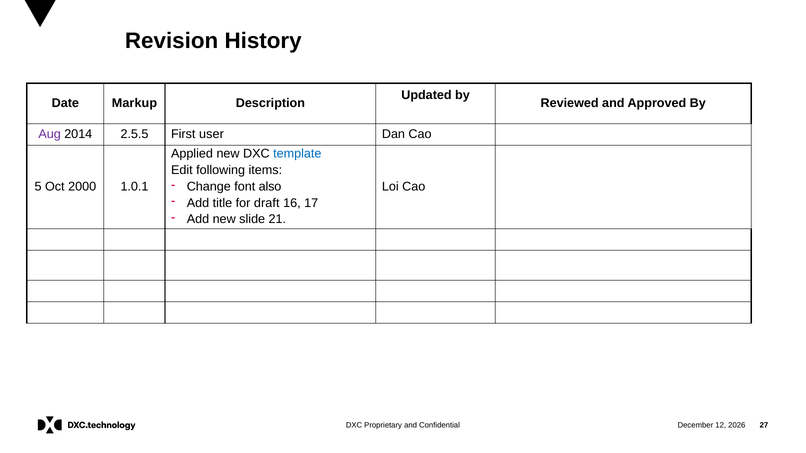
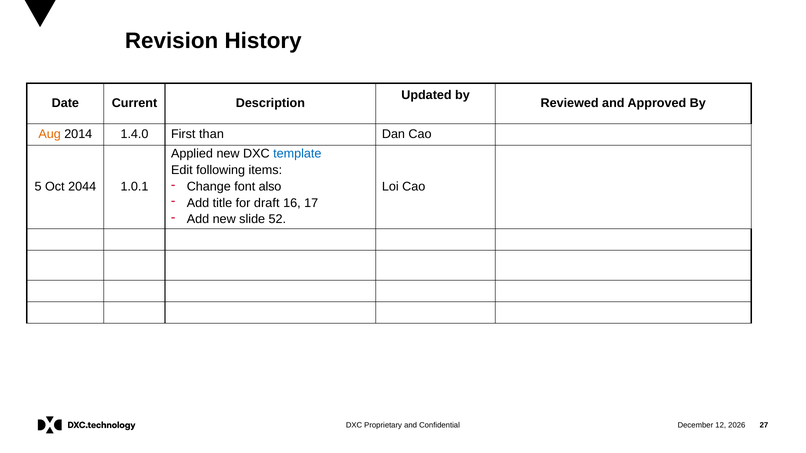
Markup: Markup -> Current
Aug colour: purple -> orange
2.5.5: 2.5.5 -> 1.4.0
user: user -> than
2000: 2000 -> 2044
21: 21 -> 52
